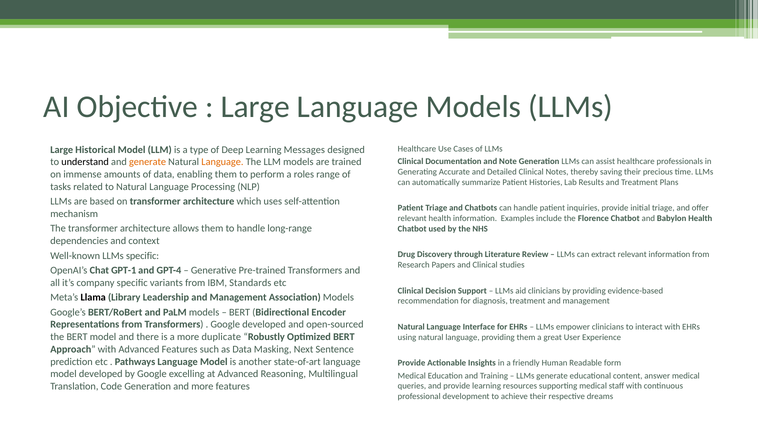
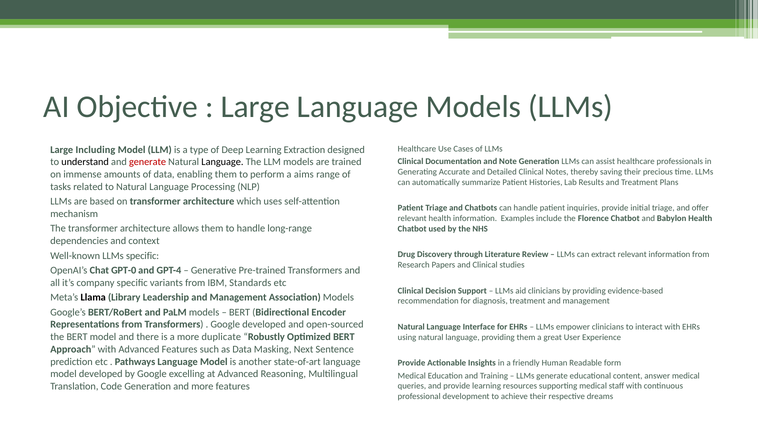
Historical: Historical -> Including
Messages: Messages -> Extraction
generate at (148, 162) colour: orange -> red
Language at (222, 162) colour: orange -> black
roles: roles -> aims
GPT-1: GPT-1 -> GPT-0
